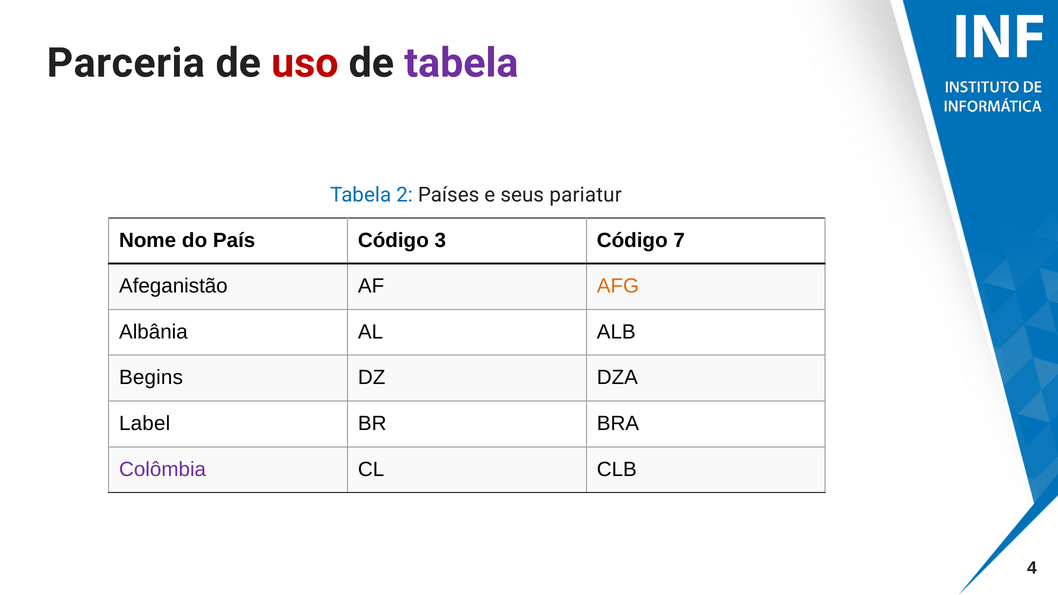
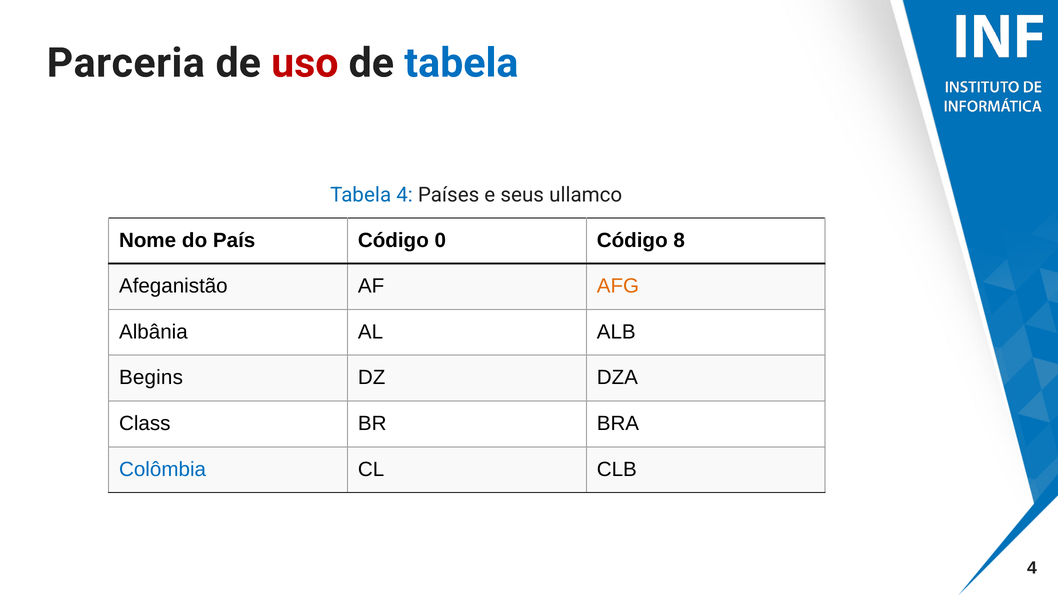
tabela at (461, 63) colour: purple -> blue
Tabela 2: 2 -> 4
pariatur: pariatur -> ullamco
3: 3 -> 0
7: 7 -> 8
Label: Label -> Class
Colômbia colour: purple -> blue
